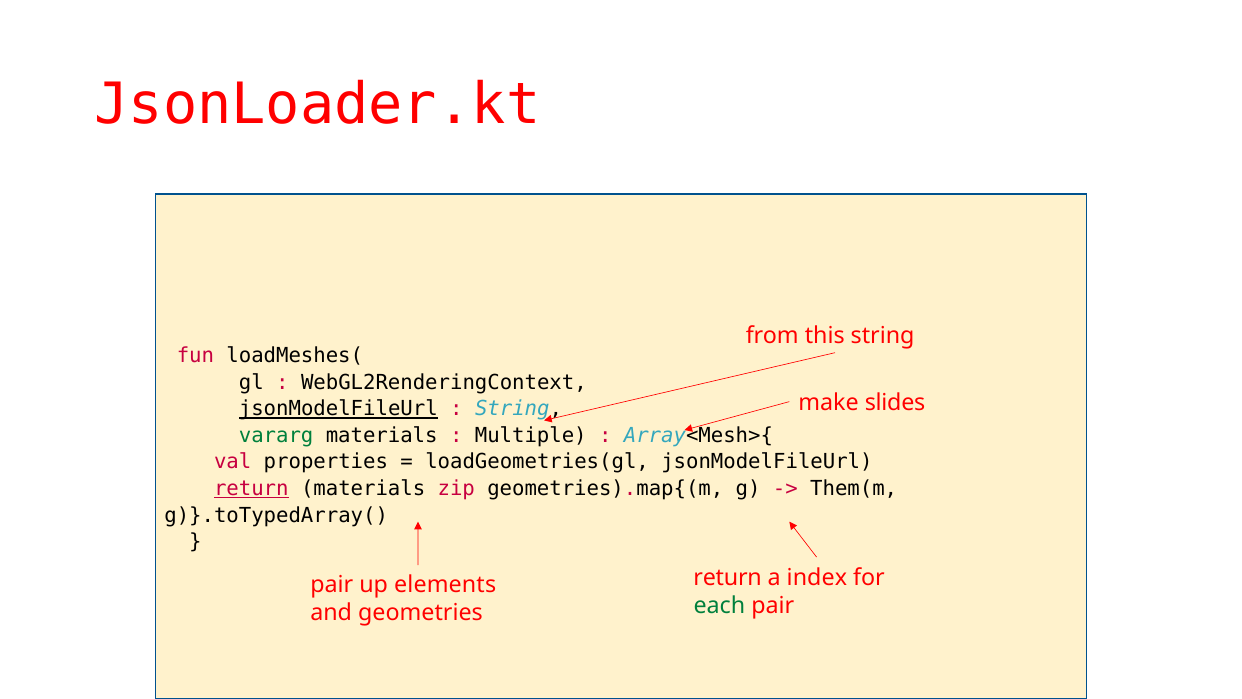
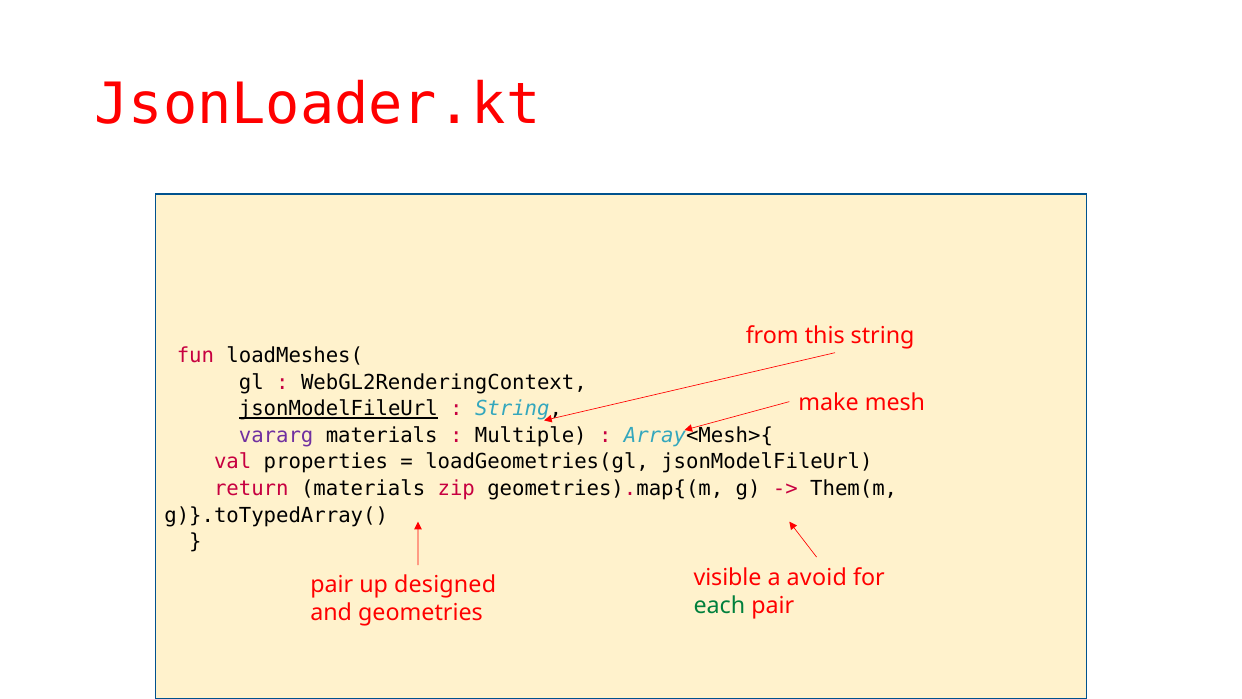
slides: slides -> mesh
vararg colour: green -> purple
return at (251, 488) underline: present -> none
return at (728, 577): return -> visible
index: index -> avoid
elements: elements -> designed
